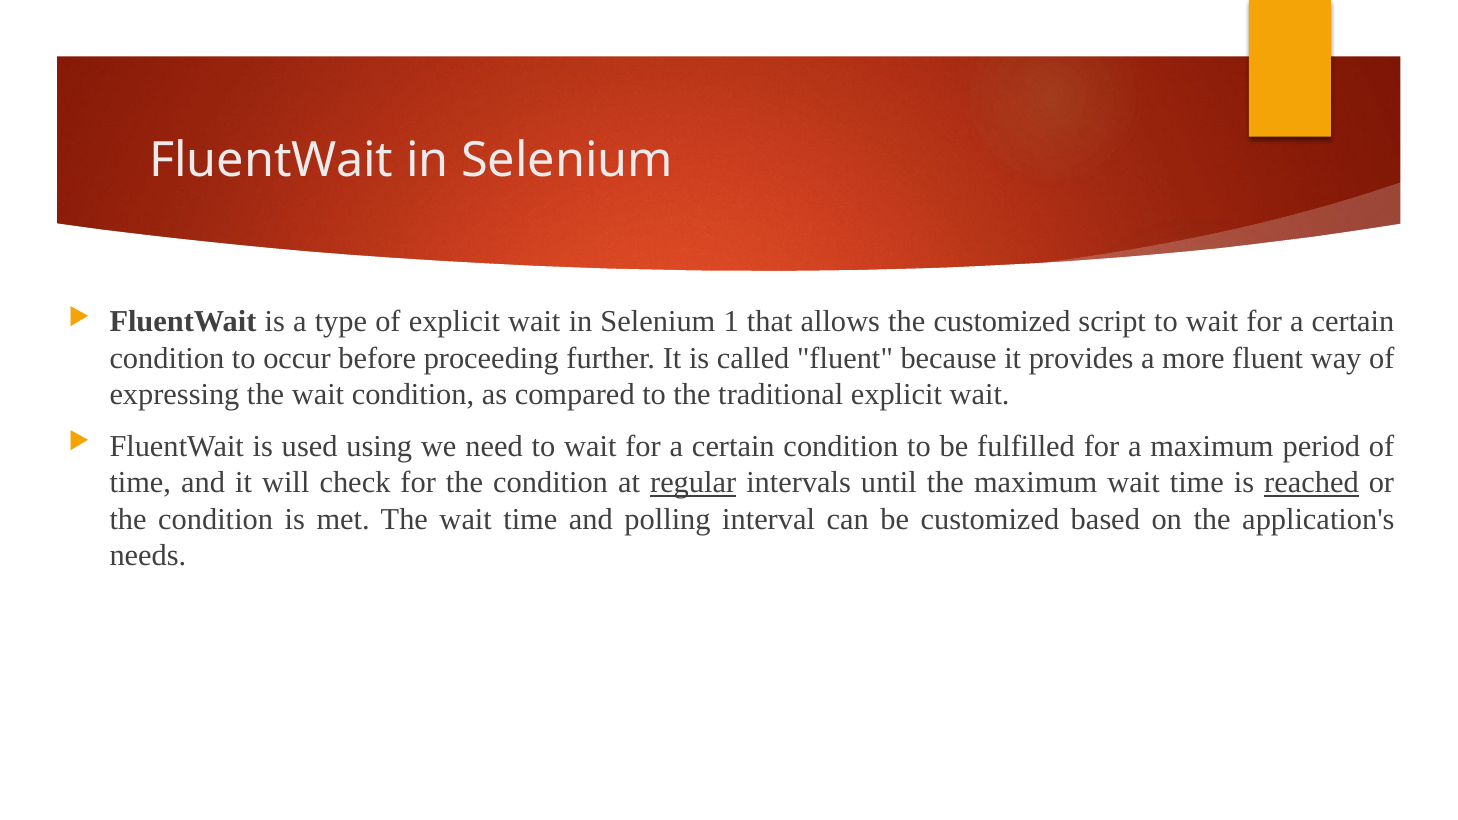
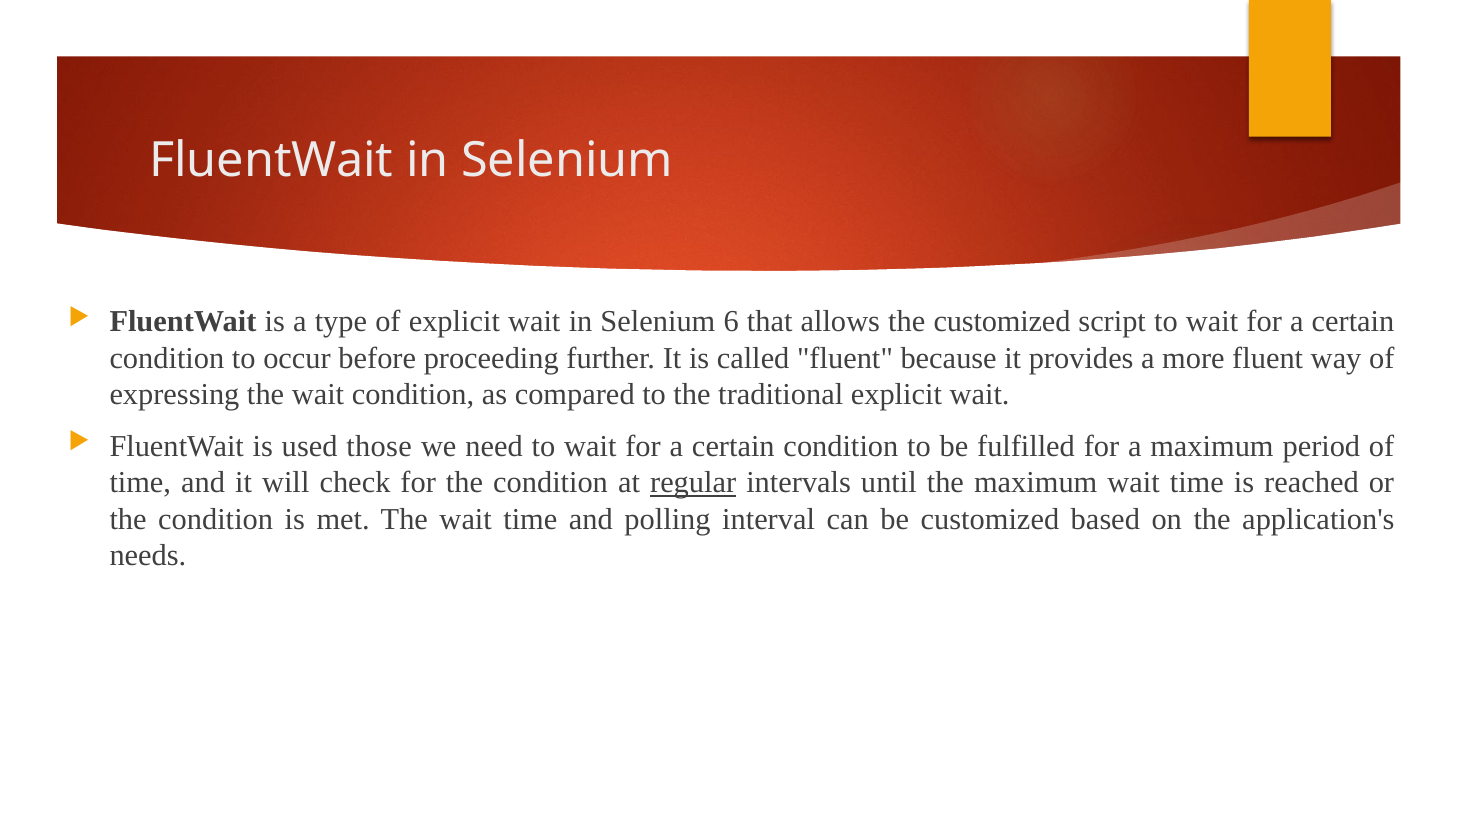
1: 1 -> 6
using: using -> those
reached underline: present -> none
